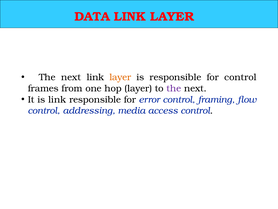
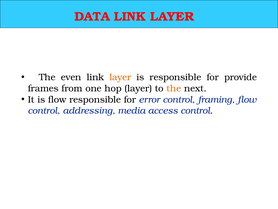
next at (71, 77): next -> even
for control: control -> provide
the at (174, 88) colour: purple -> orange
is link: link -> flow
